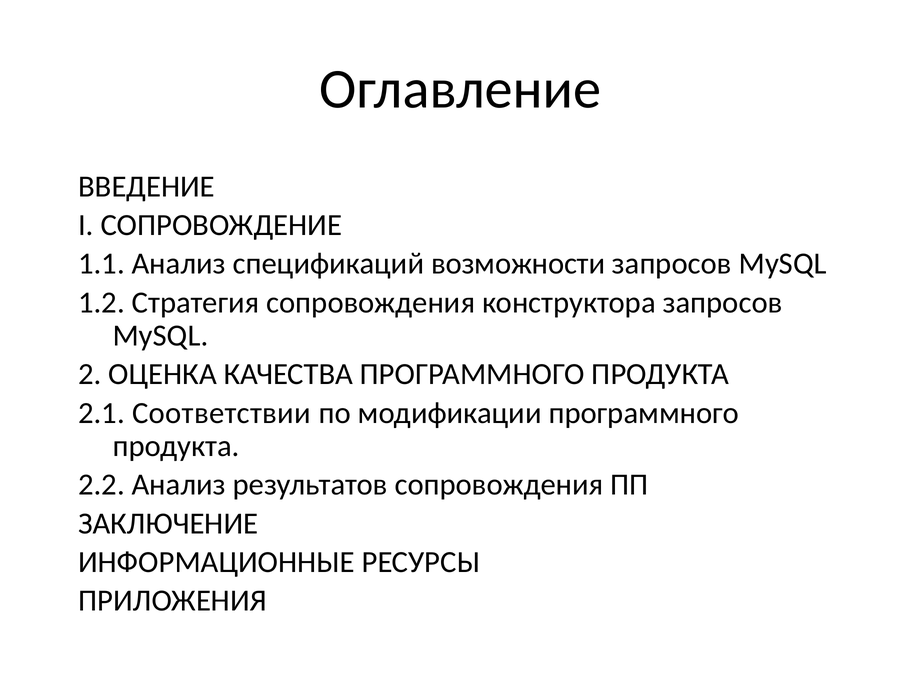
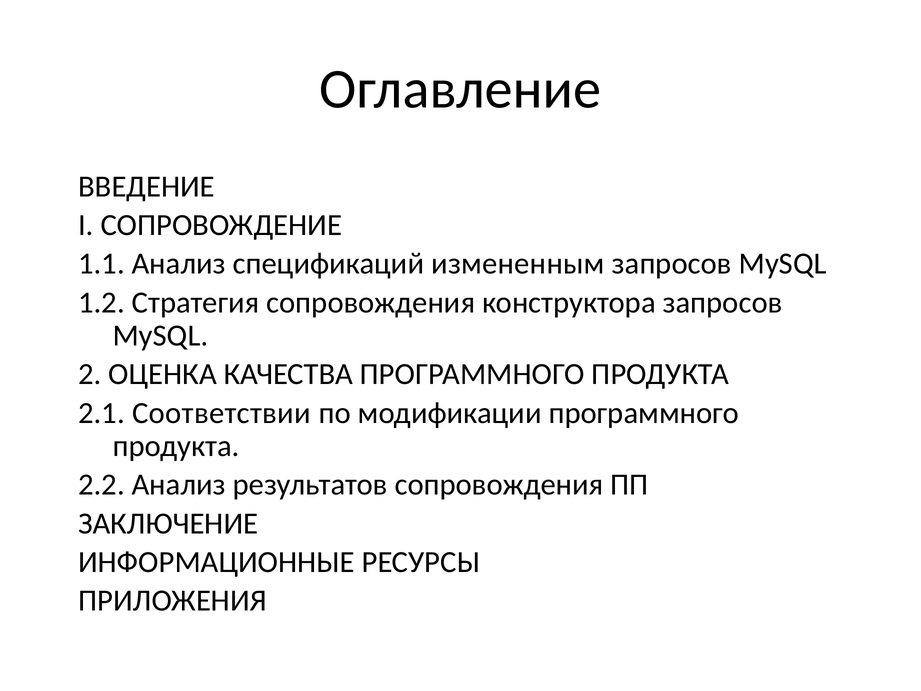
возможности: возможности -> измененным
